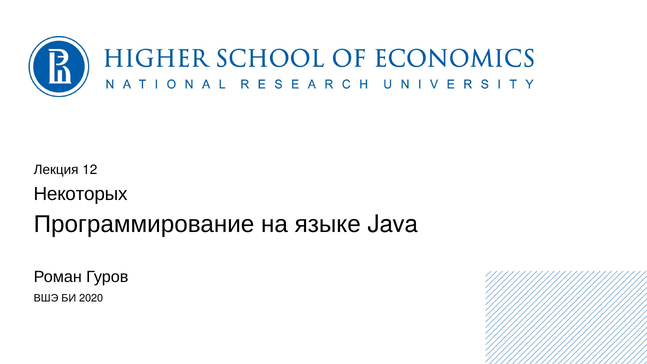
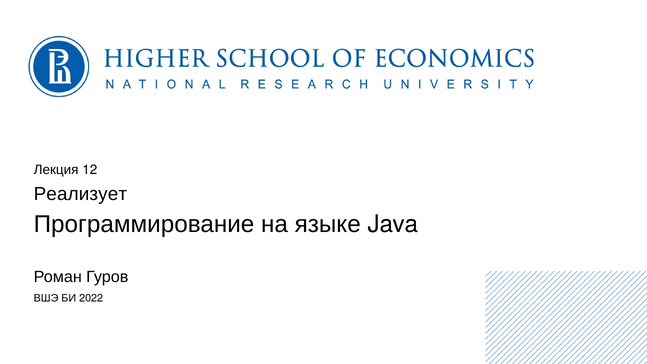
Некоторых: Некоторых -> Реализует
2020: 2020 -> 2022
